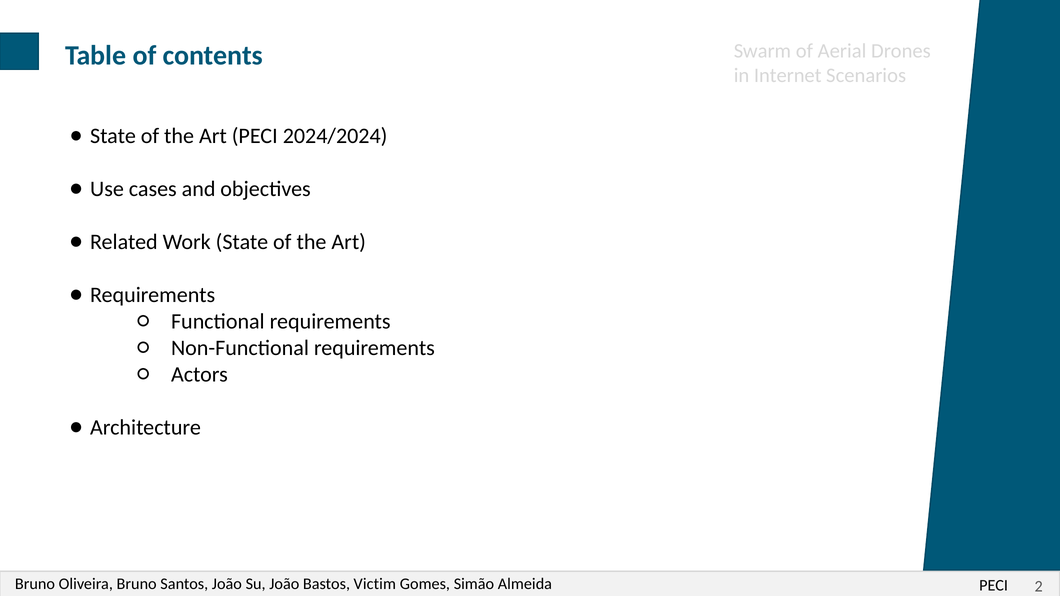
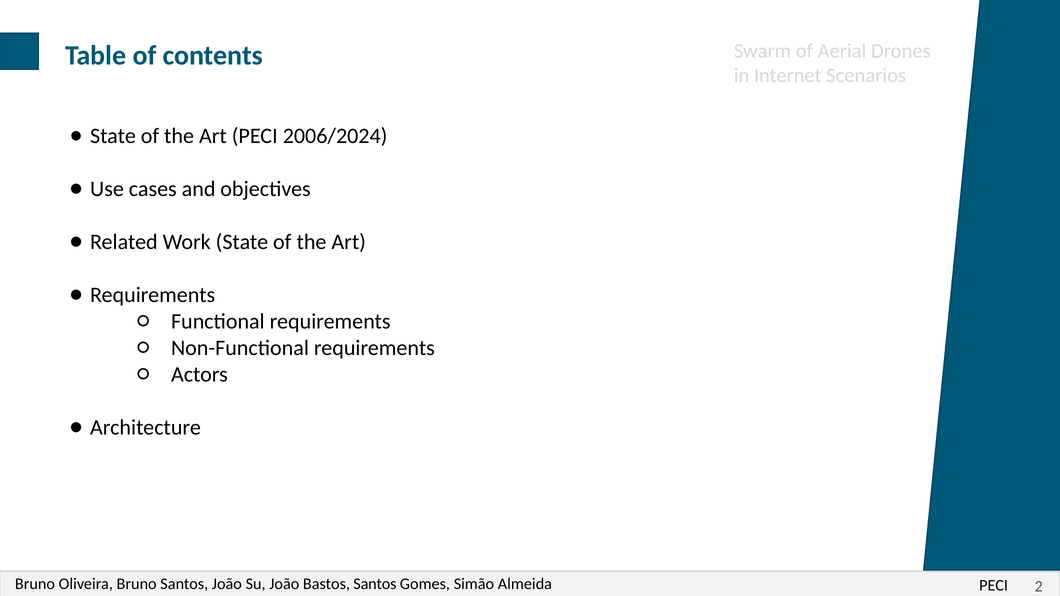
2024/2024: 2024/2024 -> 2006/2024
Bastos Victim: Victim -> Santos
